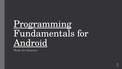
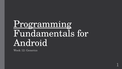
Android underline: present -> none
